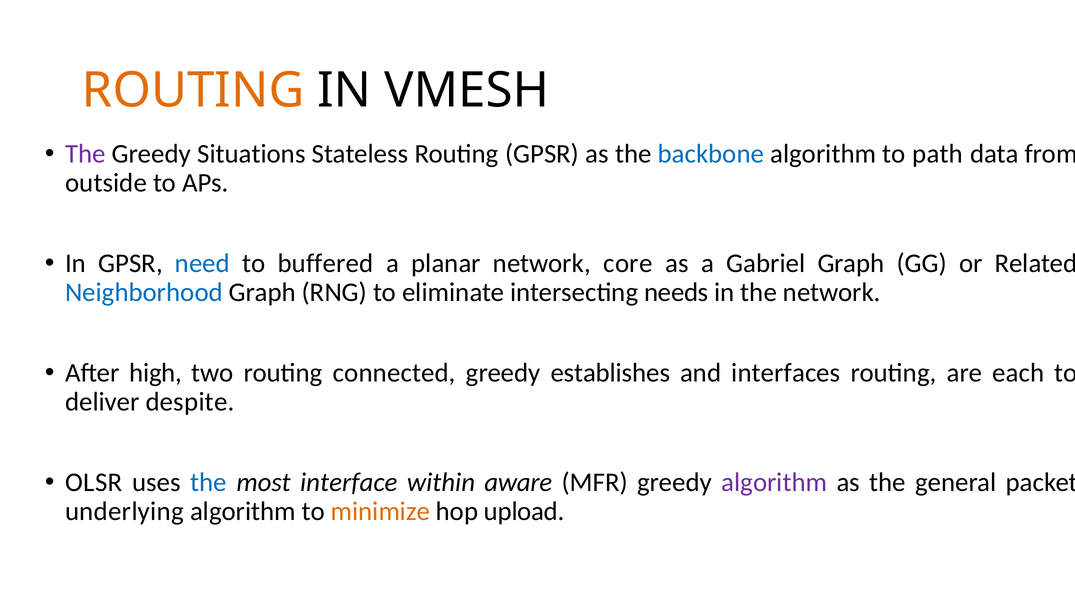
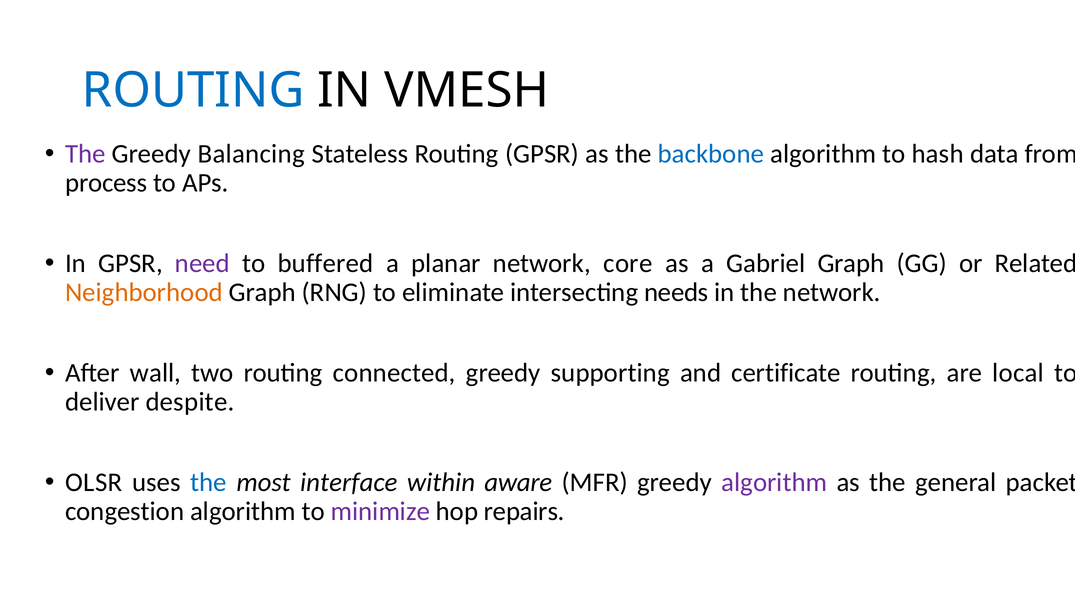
ROUTING at (193, 90) colour: orange -> blue
Situations: Situations -> Balancing
path: path -> hash
outside: outside -> process
need colour: blue -> purple
Neighborhood colour: blue -> orange
high: high -> wall
establishes: establishes -> supporting
interfaces: interfaces -> certificate
each: each -> local
underlying: underlying -> congestion
minimize colour: orange -> purple
upload: upload -> repairs
